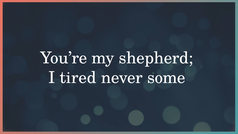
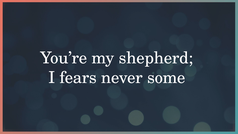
tired: tired -> fears
